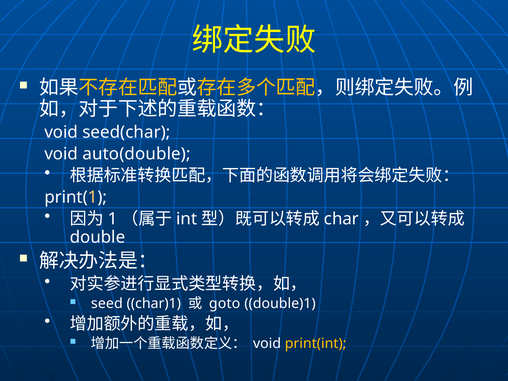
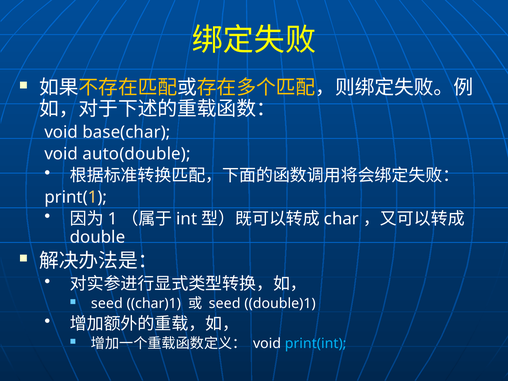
seed(char: seed(char -> base(char
goto at (225, 304): goto -> seed
print(int colour: yellow -> light blue
